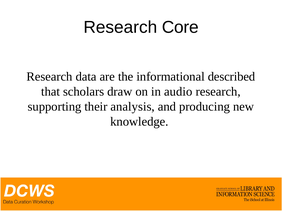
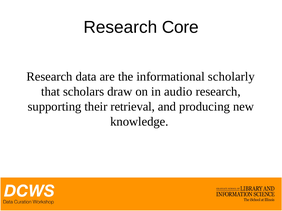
described: described -> scholarly
analysis: analysis -> retrieval
